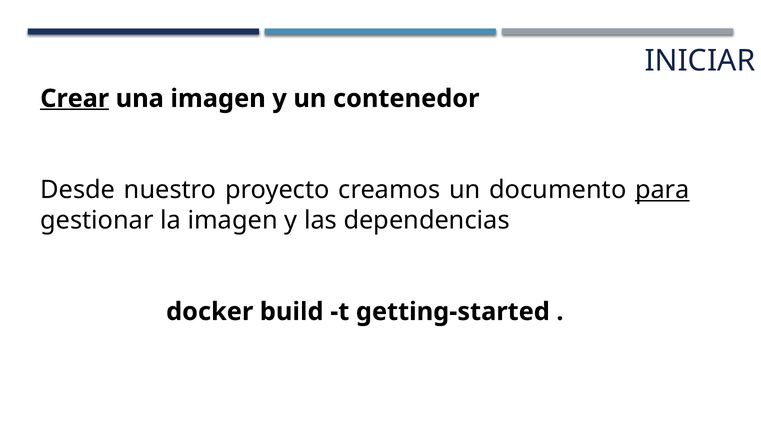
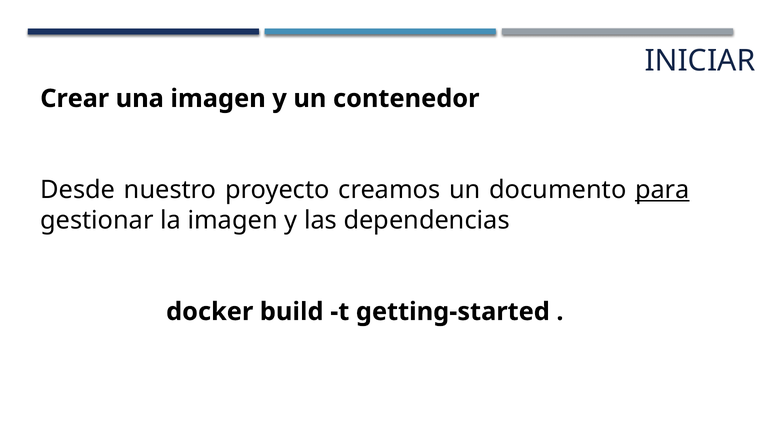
Crear underline: present -> none
